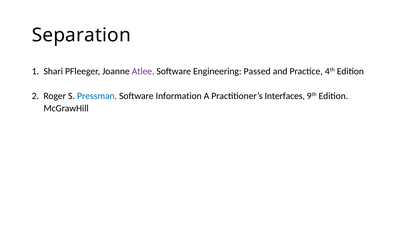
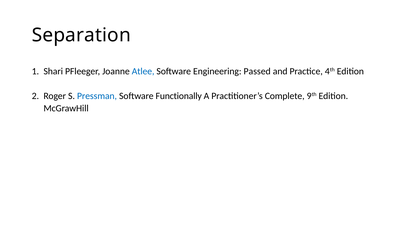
Atlee colour: purple -> blue
Information: Information -> Functionally
Interfaces: Interfaces -> Complete
